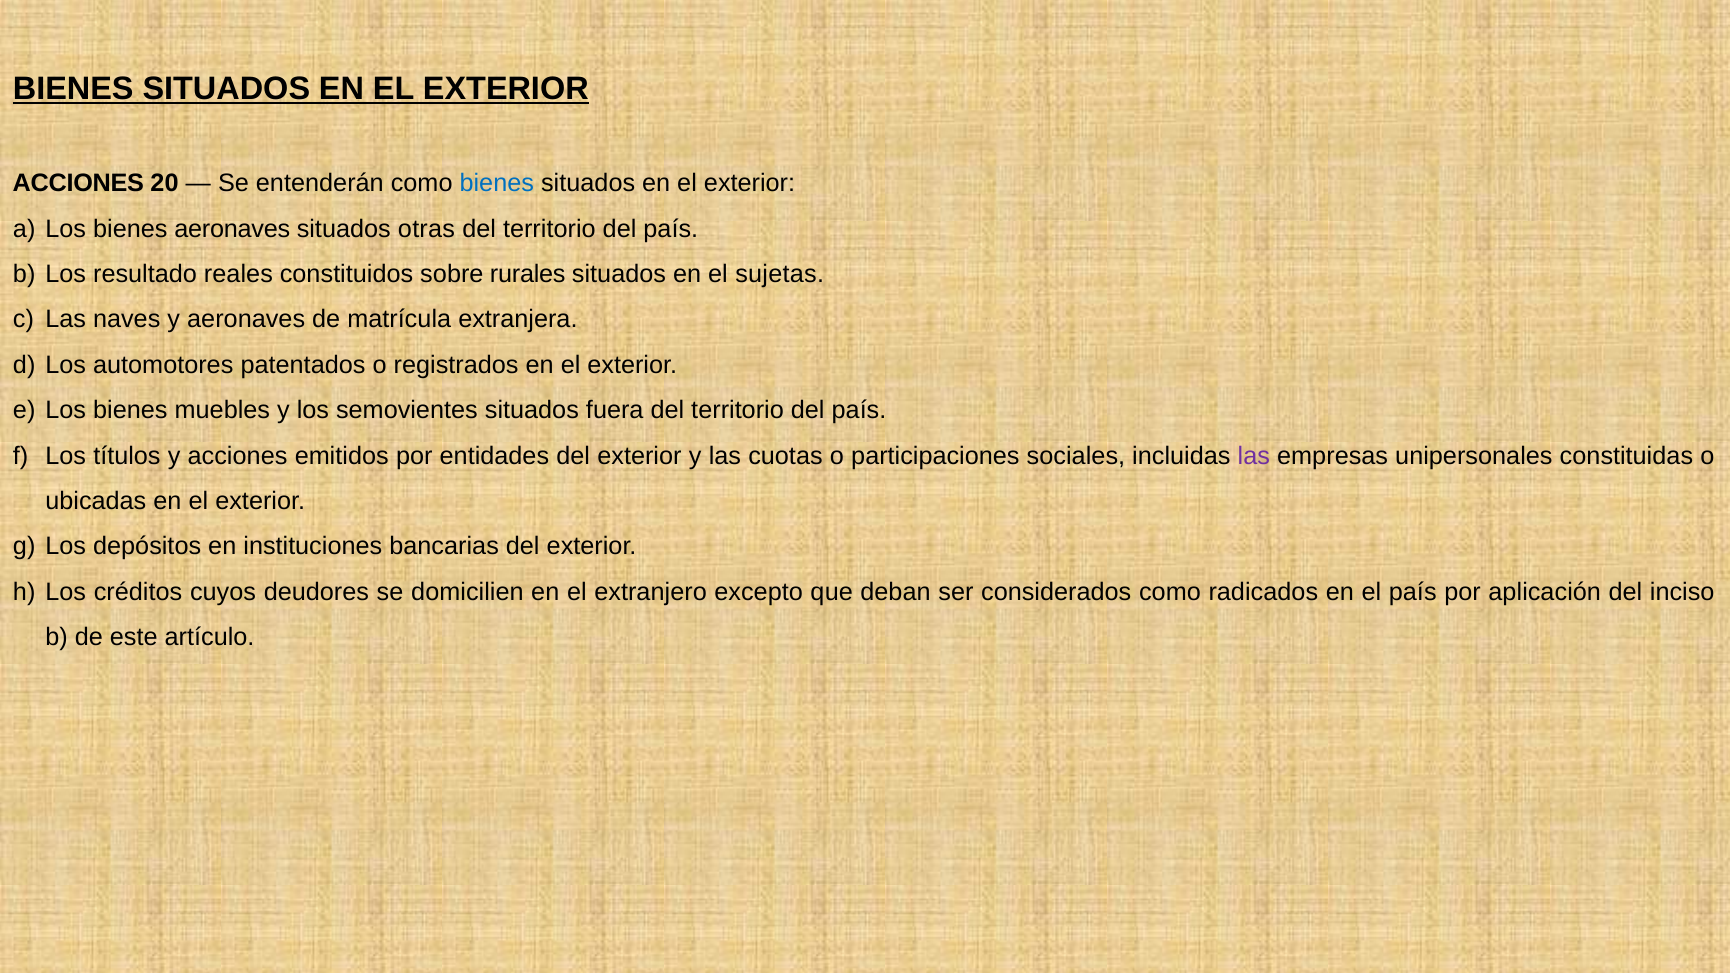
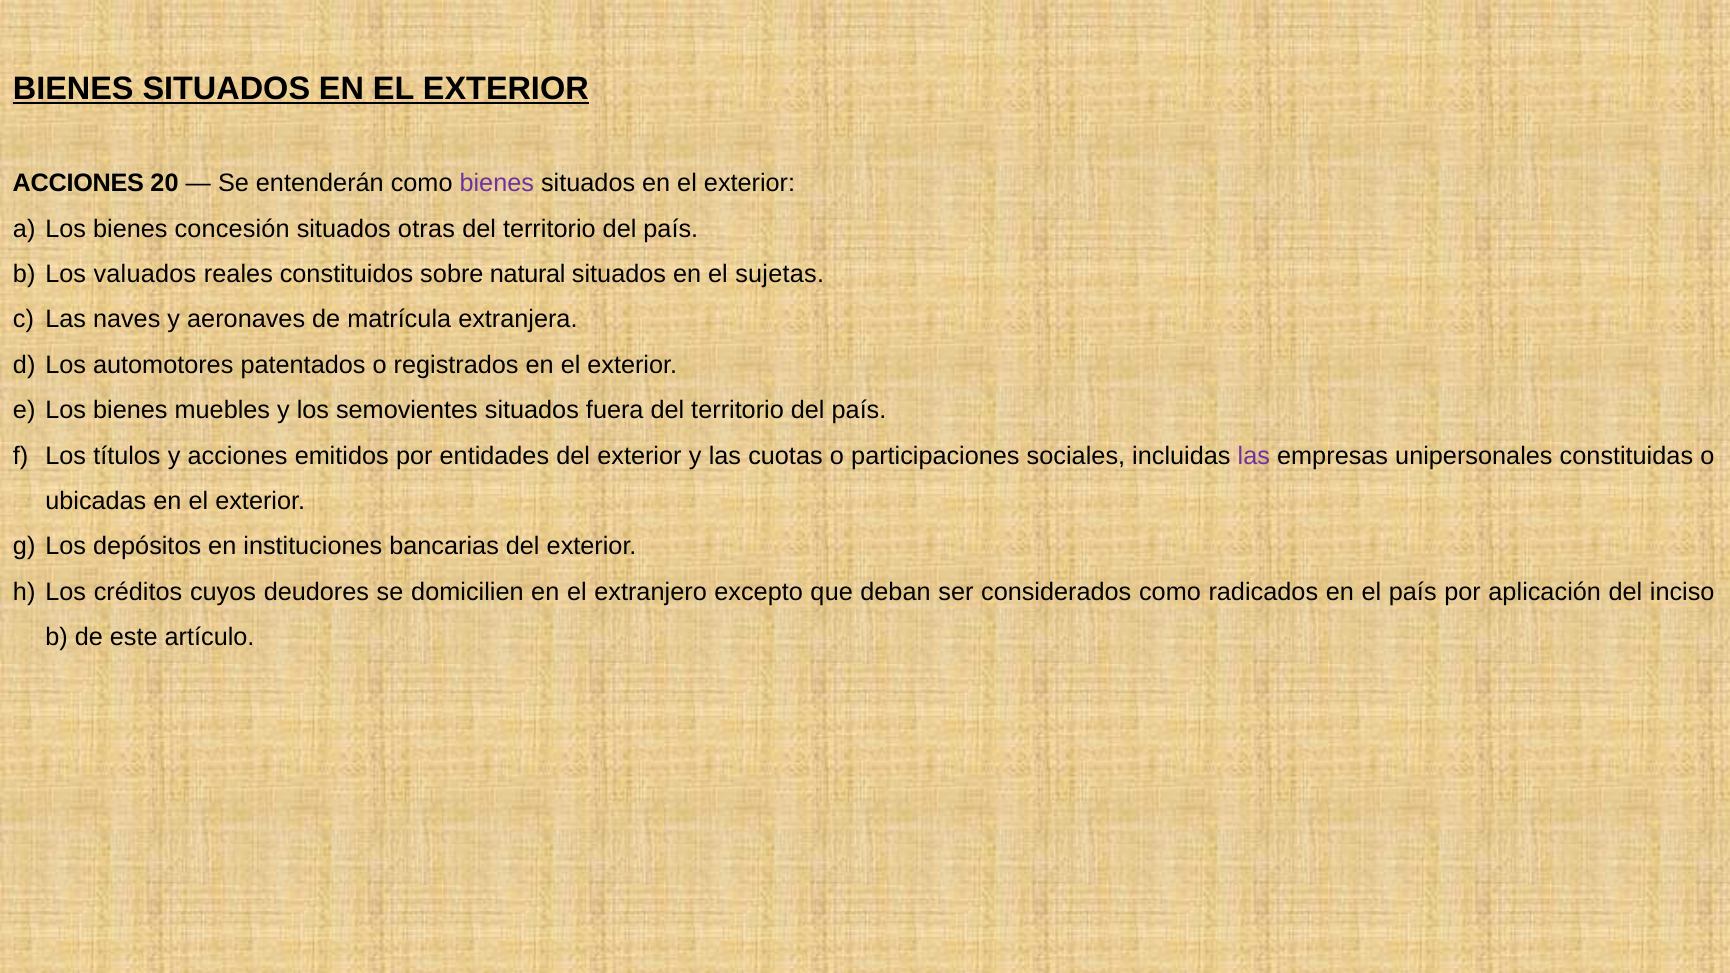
bienes at (497, 183) colour: blue -> purple
bienes aeronaves: aeronaves -> concesión
resultado: resultado -> valuados
rurales: rurales -> natural
